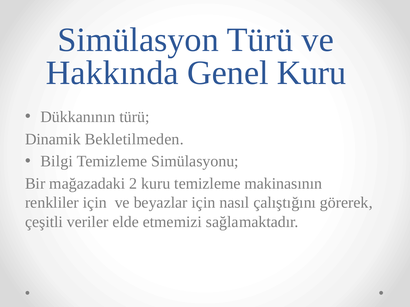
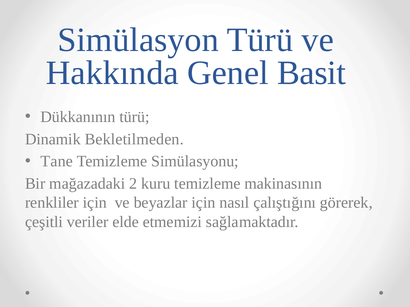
Genel Kuru: Kuru -> Basit
Bilgi: Bilgi -> Tane
